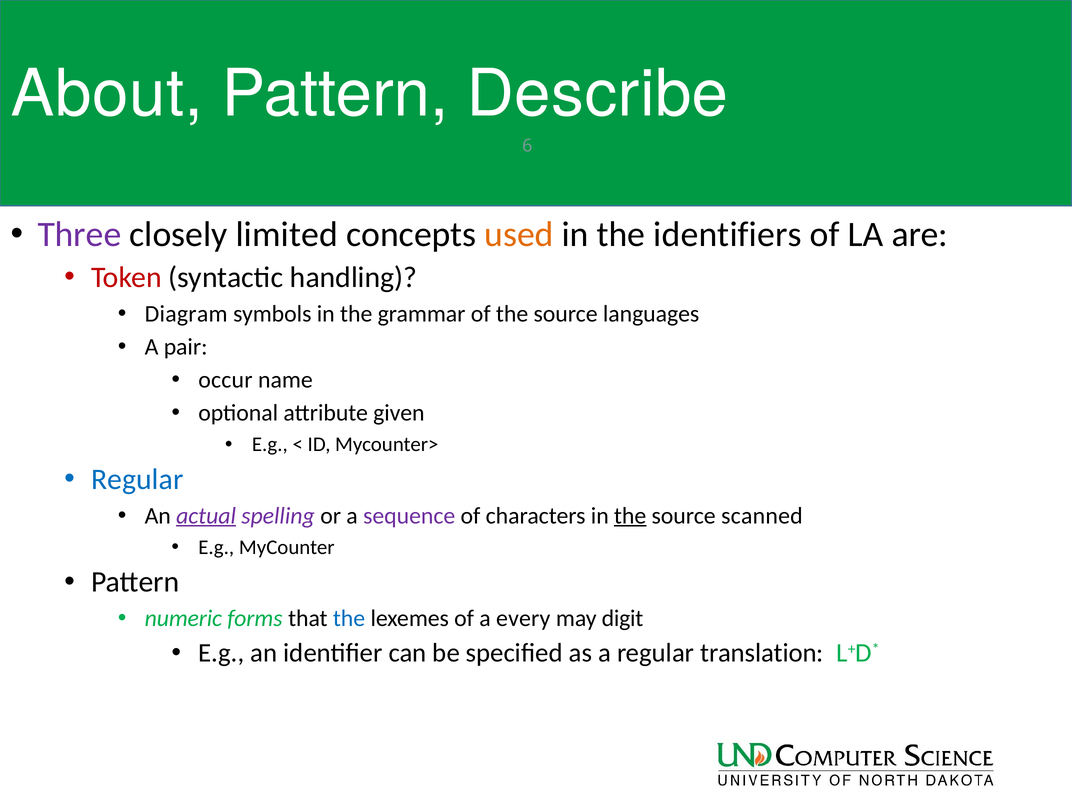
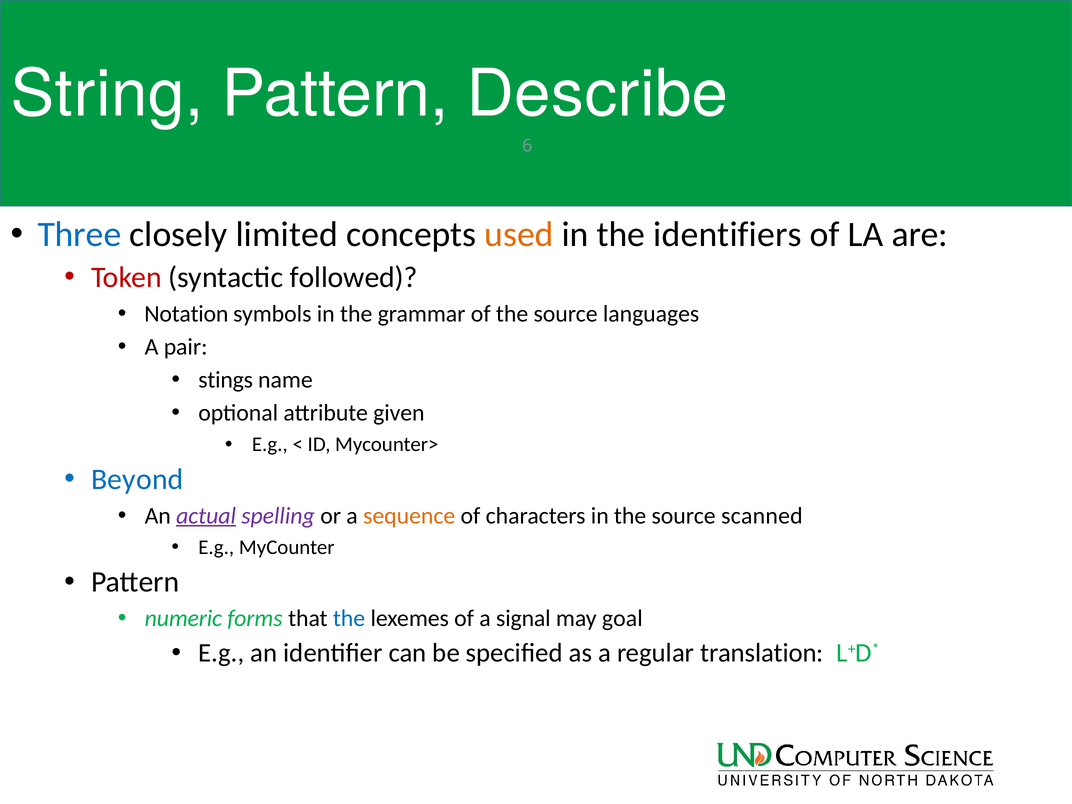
About: About -> String
Three colour: purple -> blue
handling: handling -> followed
Diagram: Diagram -> Notation
occur: occur -> stings
Regular at (137, 479): Regular -> Beyond
sequence colour: purple -> orange
the at (630, 516) underline: present -> none
every: every -> signal
digit: digit -> goal
